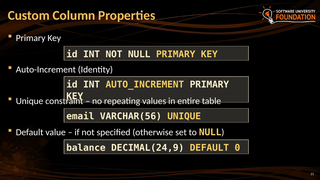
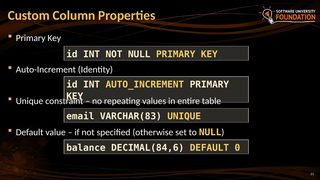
VARCHAR(56: VARCHAR(56 -> VARCHAR(83
DECIMAL(24,9: DECIMAL(24,9 -> DECIMAL(84,6
